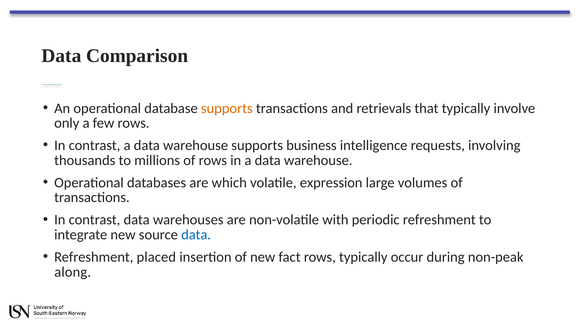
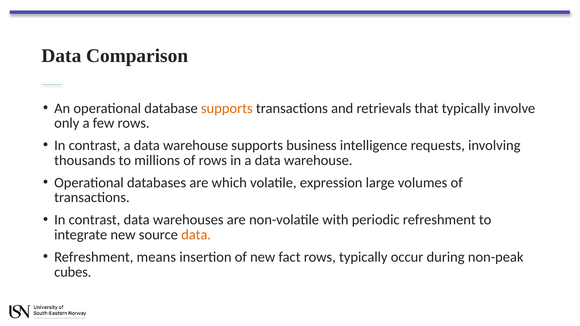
data at (196, 235) colour: blue -> orange
placed: placed -> means
along: along -> cubes
